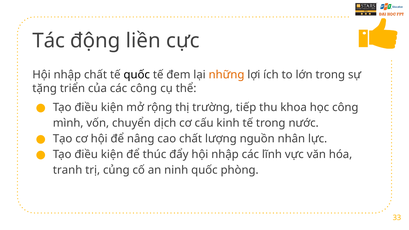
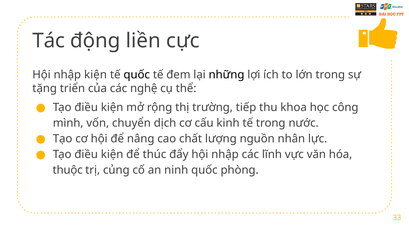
nhập chất: chất -> kiện
những colour: orange -> black
các công: công -> nghệ
tranh: tranh -> thuộc
